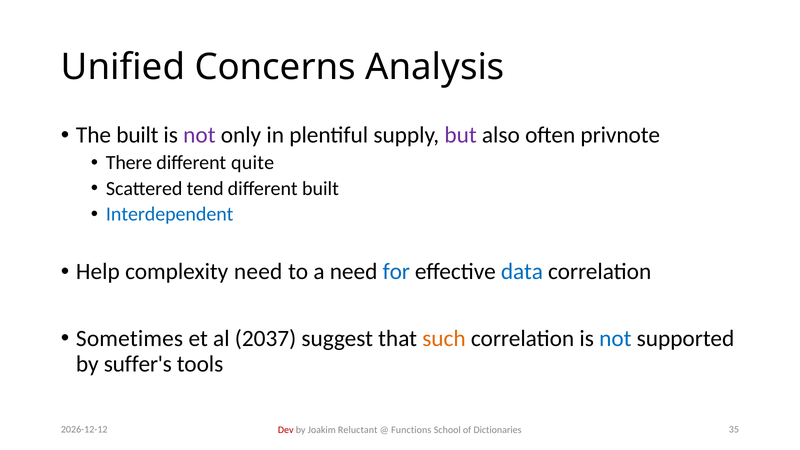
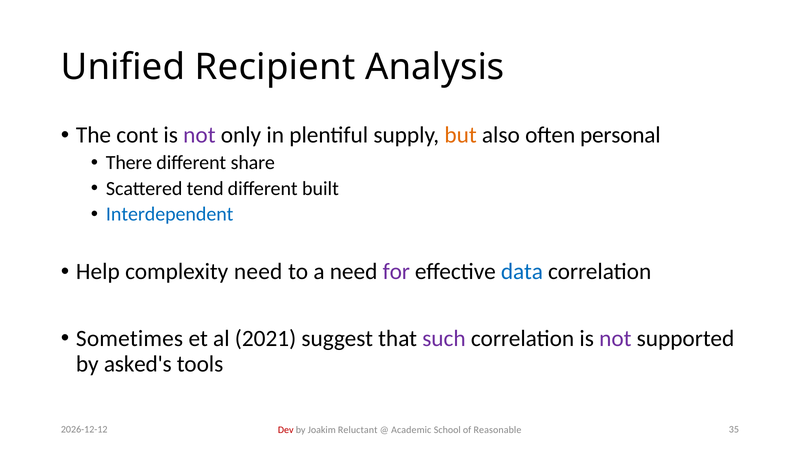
Concerns: Concerns -> Recipient
The built: built -> cont
but colour: purple -> orange
privnote: privnote -> personal
quite: quite -> share
for colour: blue -> purple
2037: 2037 -> 2021
such colour: orange -> purple
not at (615, 339) colour: blue -> purple
suffer's: suffer's -> asked's
Functions: Functions -> Academic
Dictionaries: Dictionaries -> Reasonable
